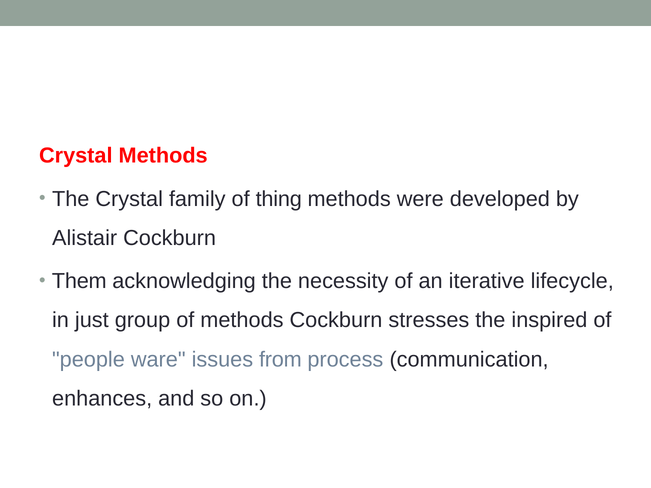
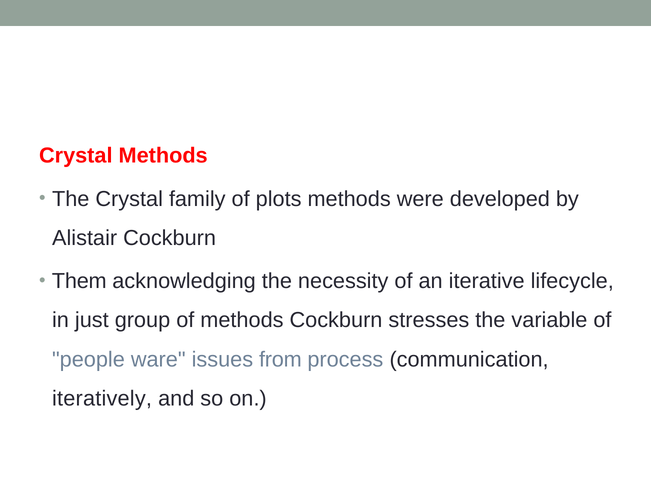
thing: thing -> plots
inspired: inspired -> variable
enhances: enhances -> iteratively
